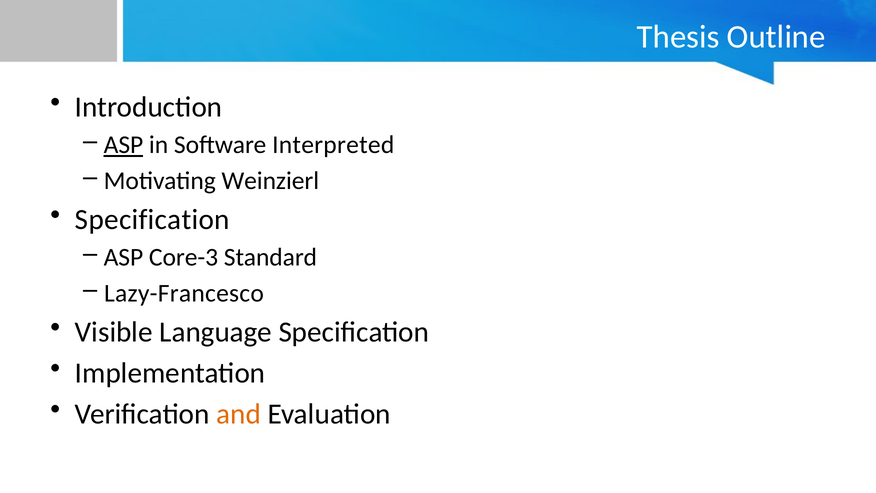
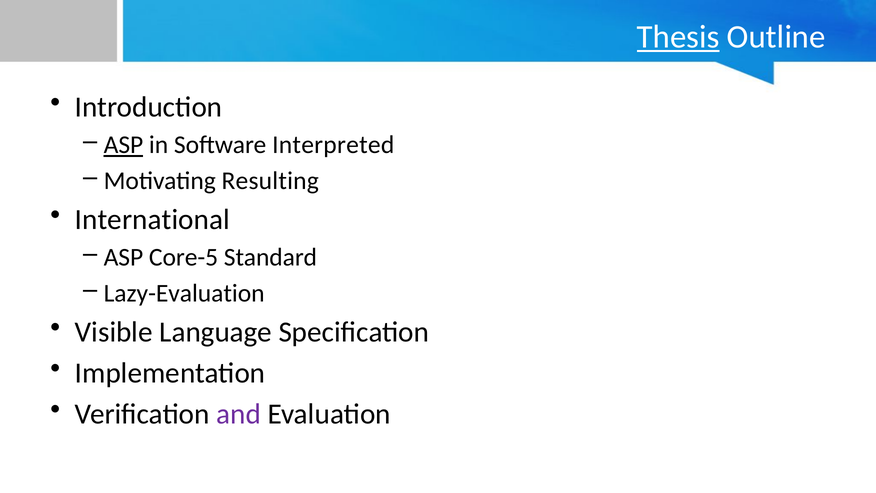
Thesis underline: none -> present
Weinzierl: Weinzierl -> Resulting
Specification at (152, 220): Specification -> International
Core-3: Core-3 -> Core-5
Lazy-Francesco: Lazy-Francesco -> Lazy-Evaluation
and colour: orange -> purple
